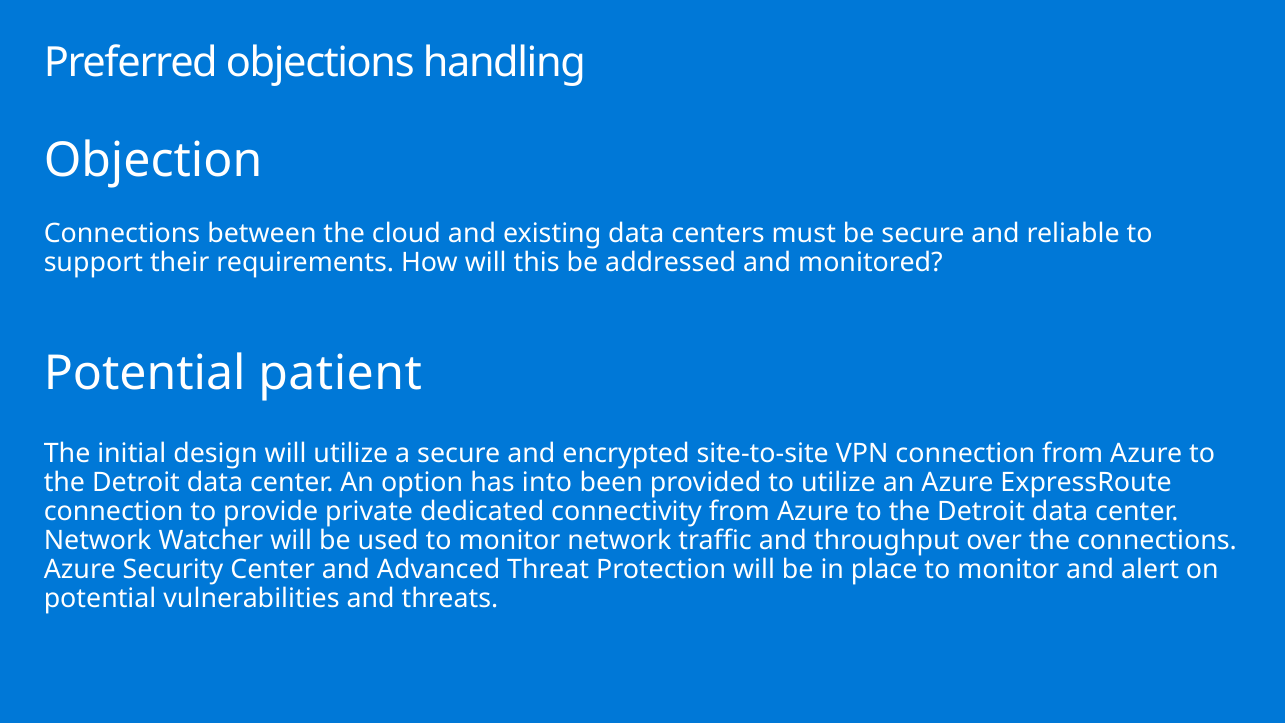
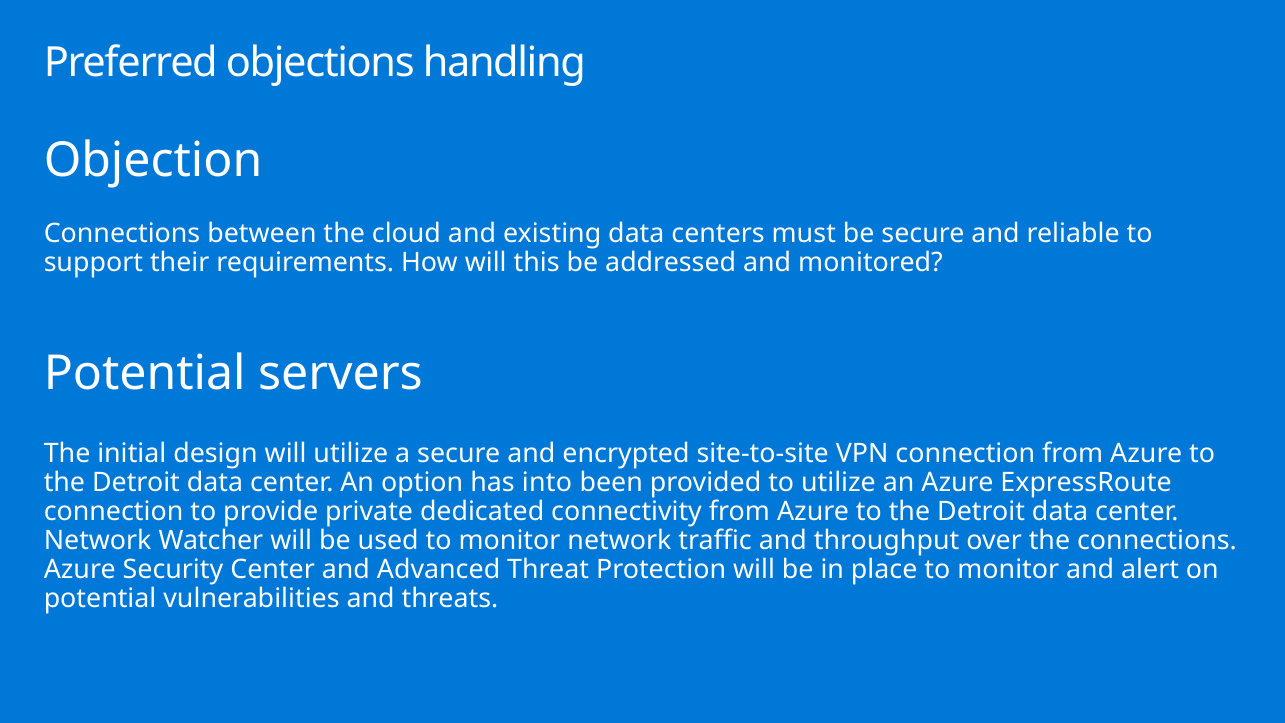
patient: patient -> servers
